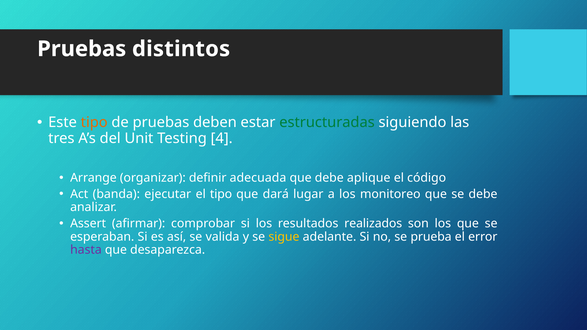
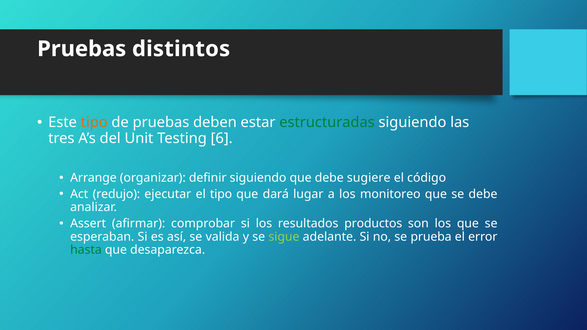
4: 4 -> 6
definir adecuada: adecuada -> siguiendo
aplique: aplique -> sugiere
banda: banda -> redujo
realizados: realizados -> productos
sigue colour: yellow -> light green
hasta colour: purple -> green
